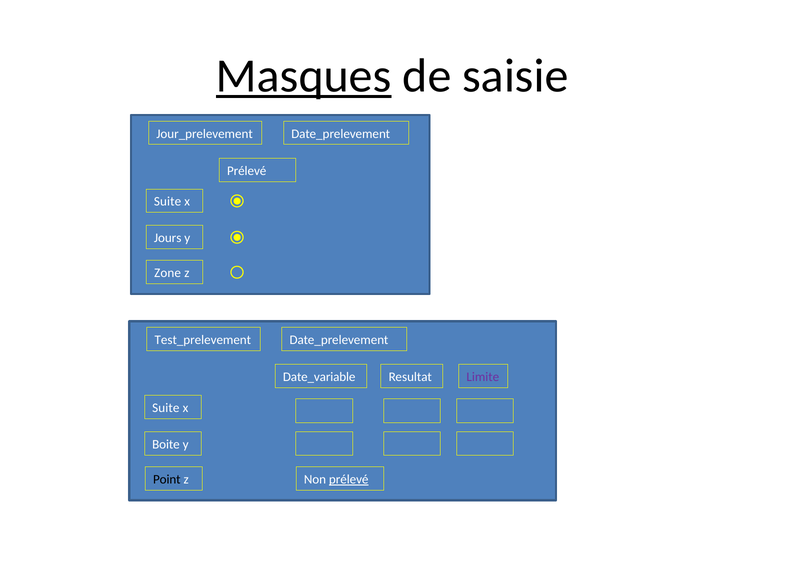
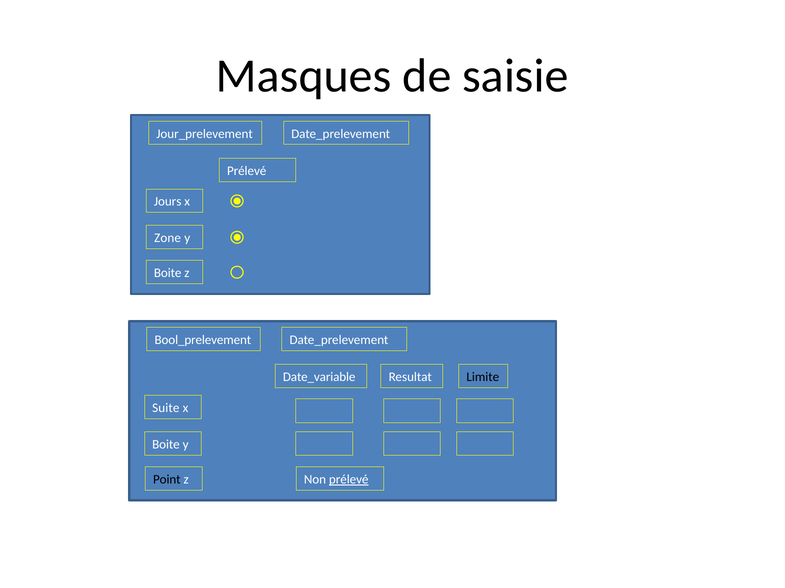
Masques underline: present -> none
Suite at (168, 202): Suite -> Jours
Jours: Jours -> Zone
Zone at (168, 273): Zone -> Boite
Test_prelevement: Test_prelevement -> Bool_prelevement
Limite colour: purple -> black
